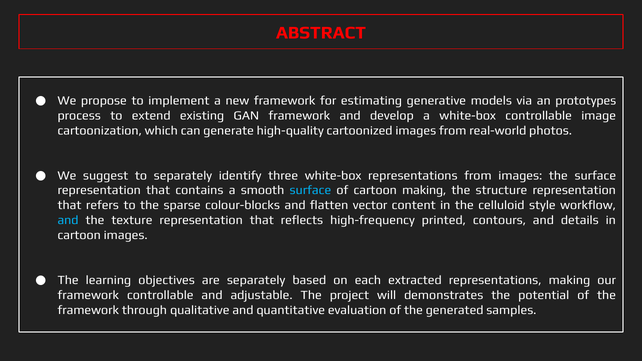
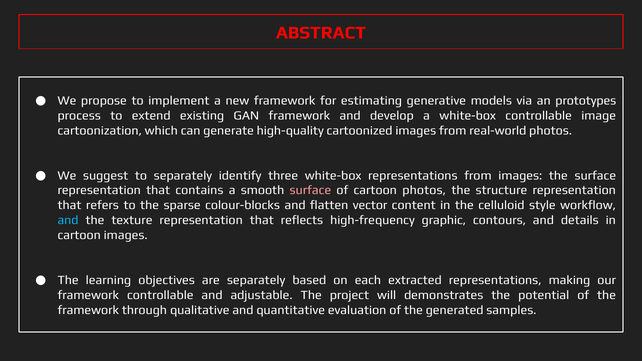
surface at (310, 190) colour: light blue -> pink
cartoon making: making -> photos
printed: printed -> graphic
